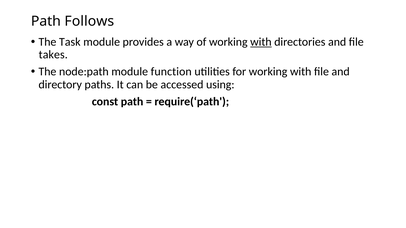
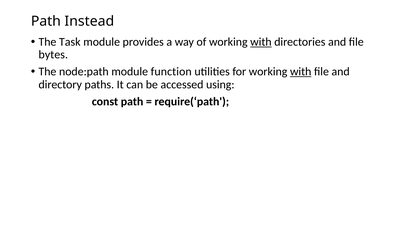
Follows: Follows -> Instead
takes: takes -> bytes
with at (301, 72) underline: none -> present
